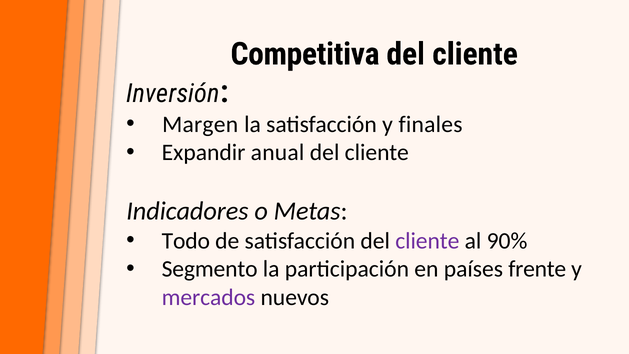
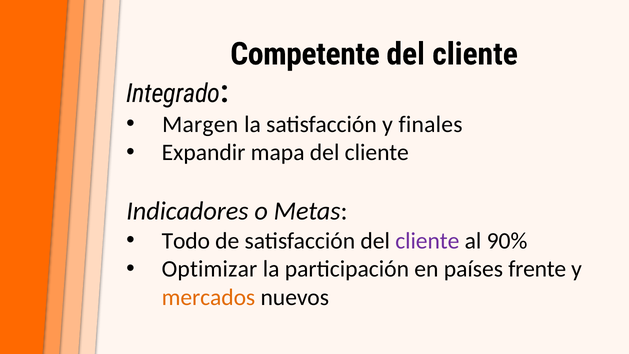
Competitiva: Competitiva -> Competente
Inversión: Inversión -> Integrado
anual: anual -> mapa
Segmento: Segmento -> Optimizar
mercados colour: purple -> orange
